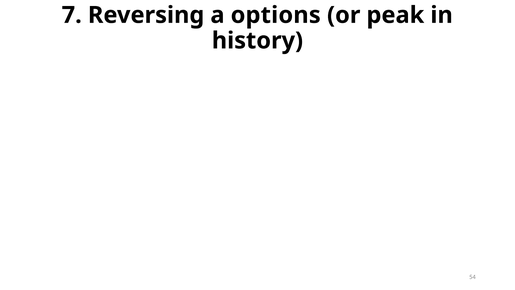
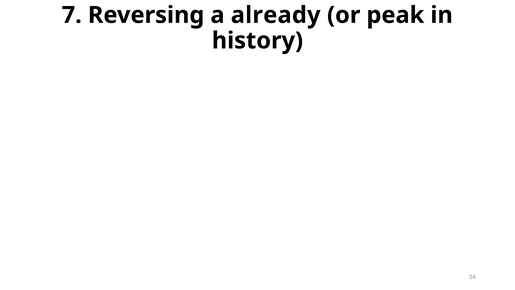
options: options -> already
